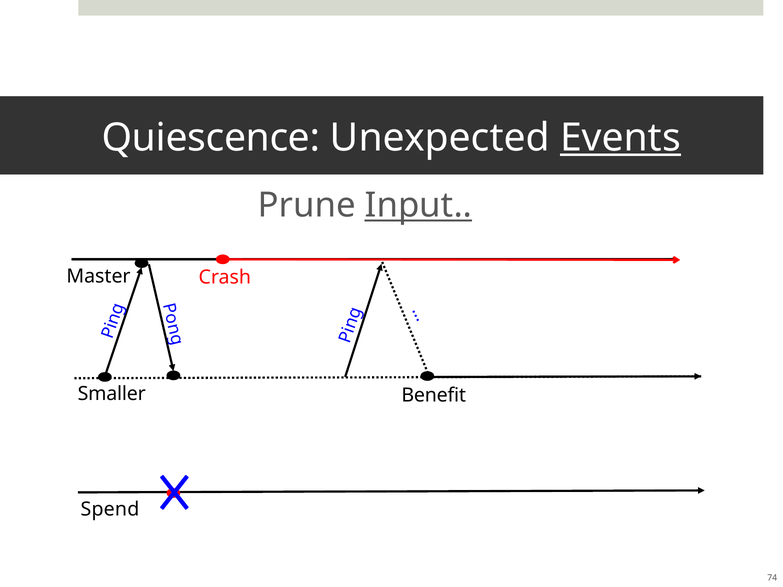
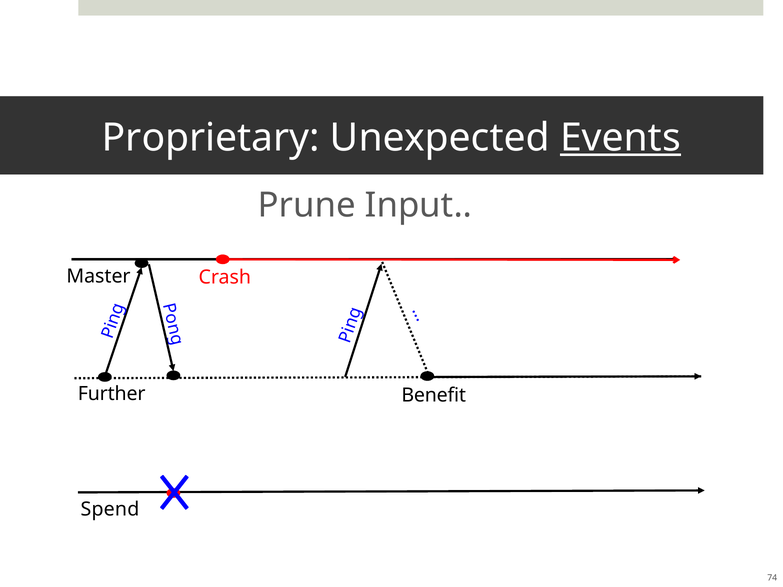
Quiescence: Quiescence -> Proprietary
Input underline: present -> none
Smaller: Smaller -> Further
